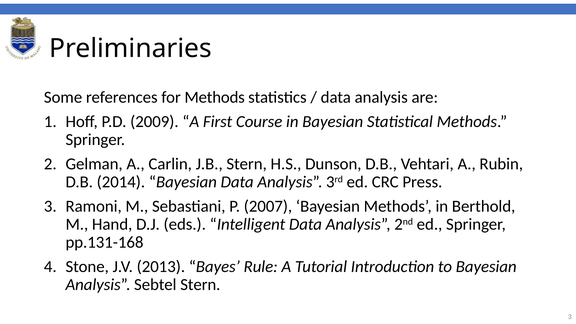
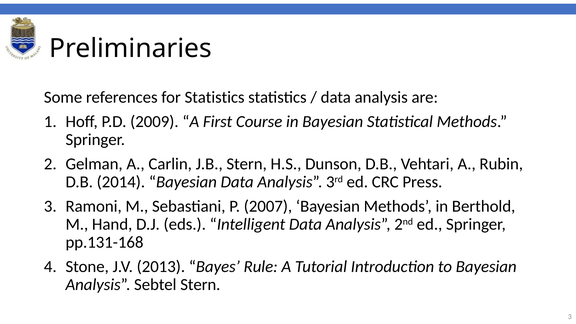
for Methods: Methods -> Statistics
